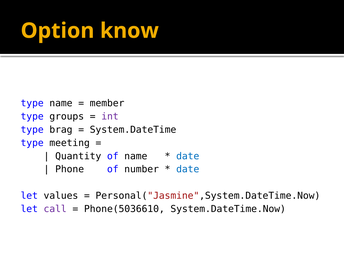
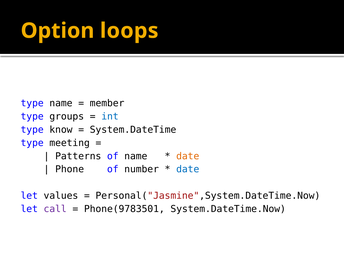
know: know -> loops
int colour: purple -> blue
brag: brag -> know
Quantity: Quantity -> Patterns
date at (188, 156) colour: blue -> orange
Phone(5036610: Phone(5036610 -> Phone(9783501
